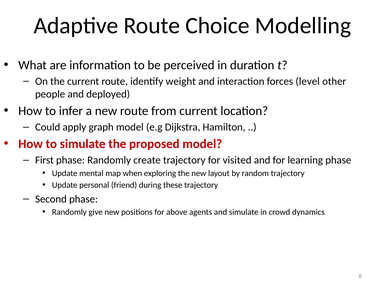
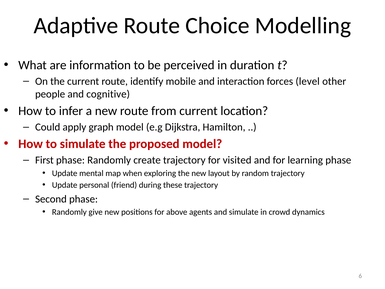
weight: weight -> mobile
deployed: deployed -> cognitive
